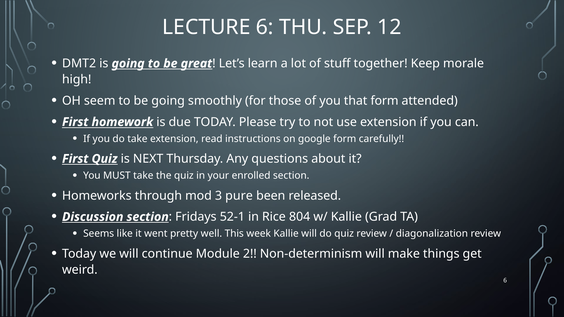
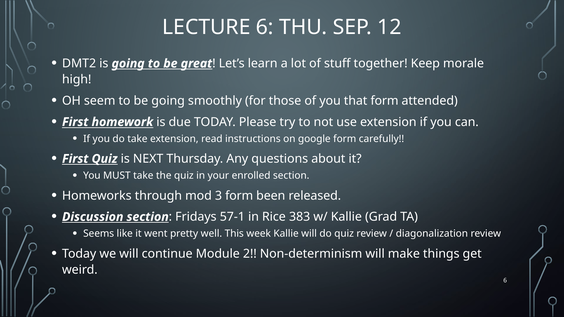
3 pure: pure -> form
52-1: 52-1 -> 57-1
804: 804 -> 383
